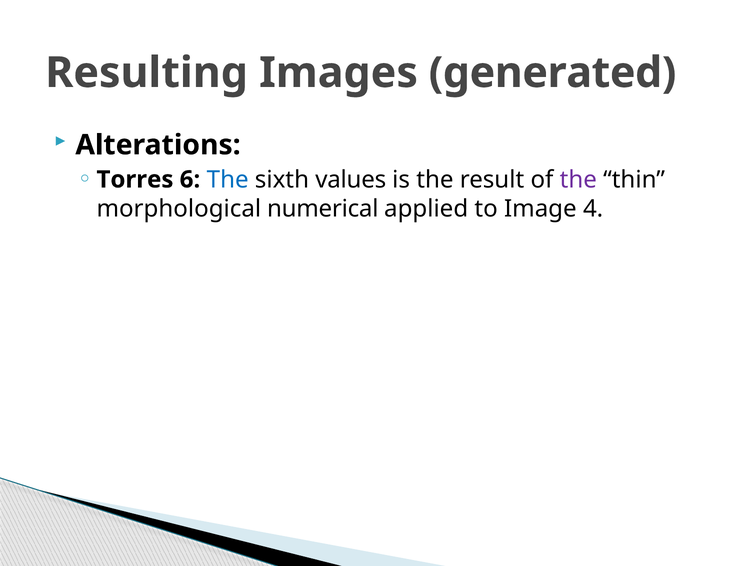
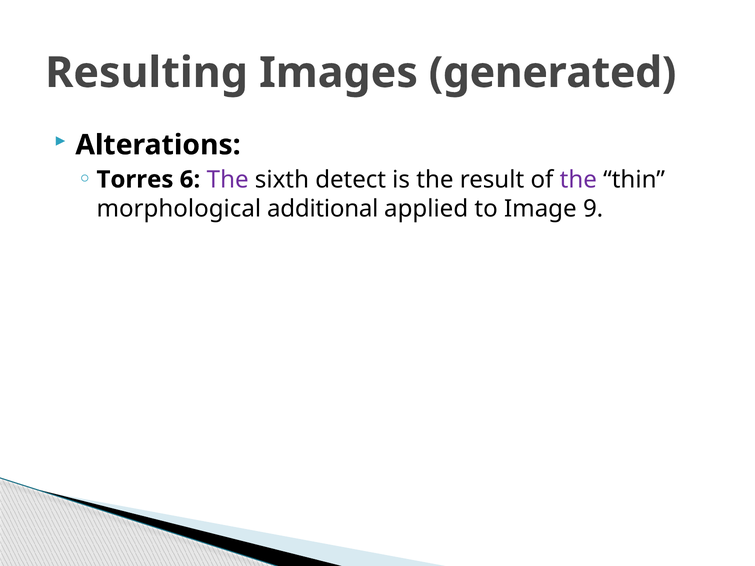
The at (228, 180) colour: blue -> purple
values: values -> detect
numerical: numerical -> additional
4: 4 -> 9
